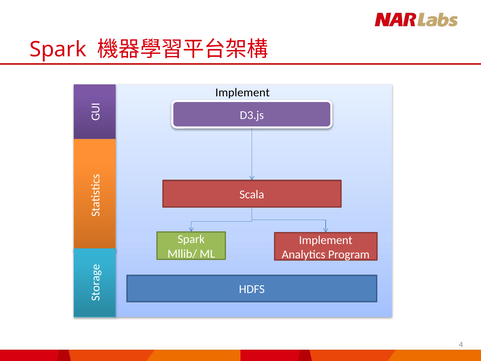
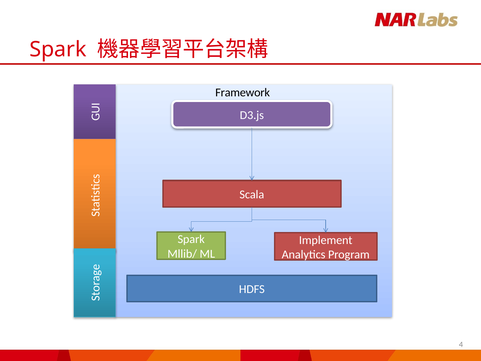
Implement at (243, 92): Implement -> Framework
